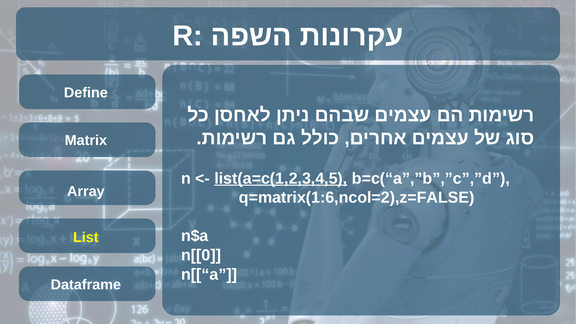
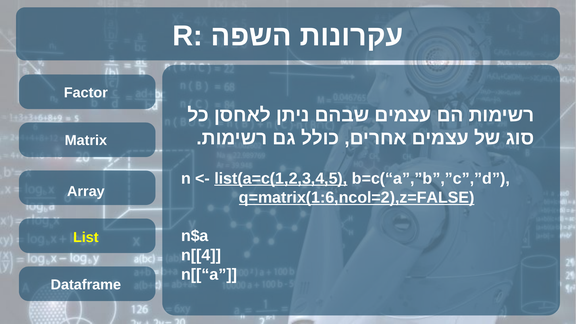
Define: Define -> Factor
q=matrix(1:6,ncol=2),z=FALSE underline: none -> present
n[[0: n[[0 -> n[[4
